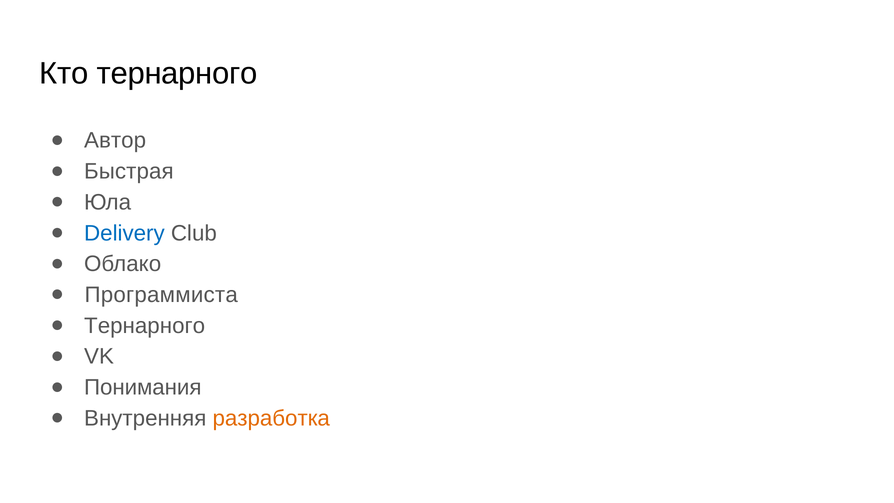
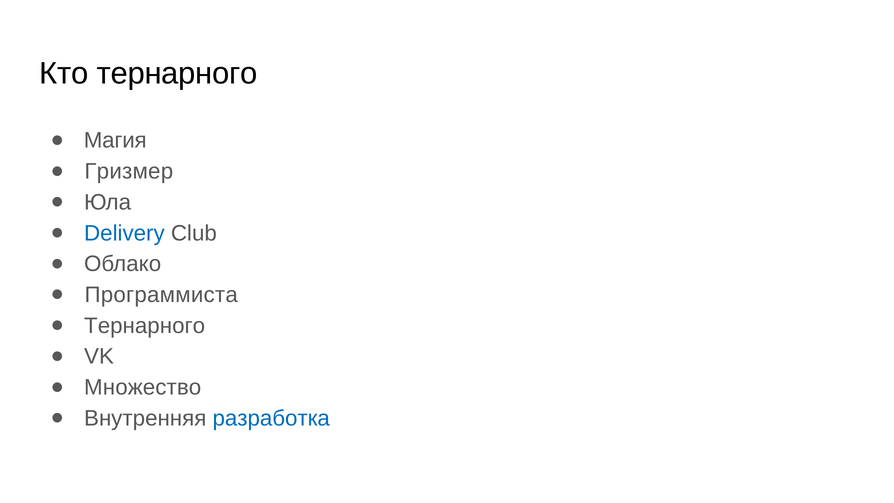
Автор: Автор -> Магия
Быстрая: Быстрая -> Гризмер
Понимания: Понимания -> Множество
разработка colour: orange -> blue
